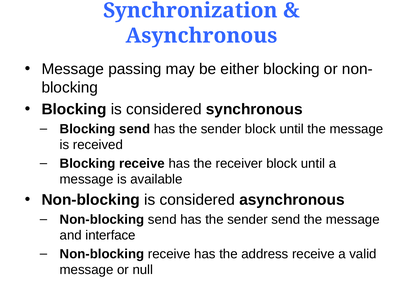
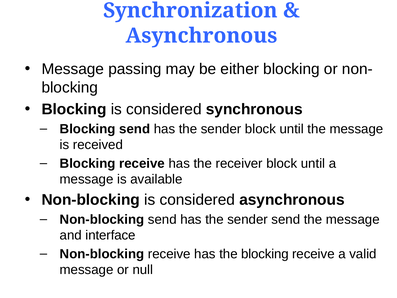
the address: address -> blocking
